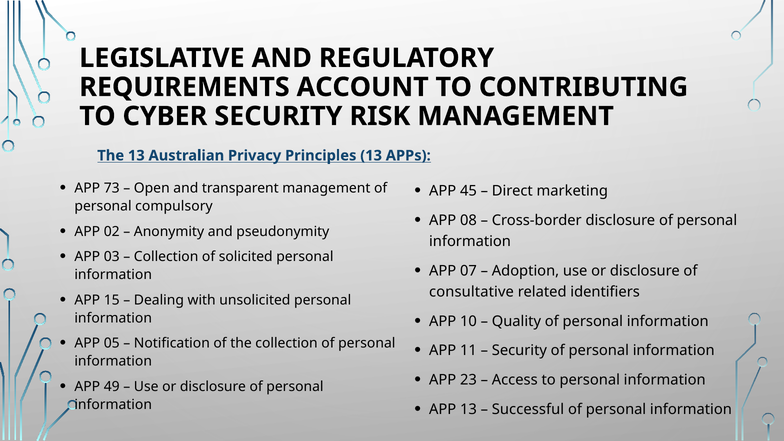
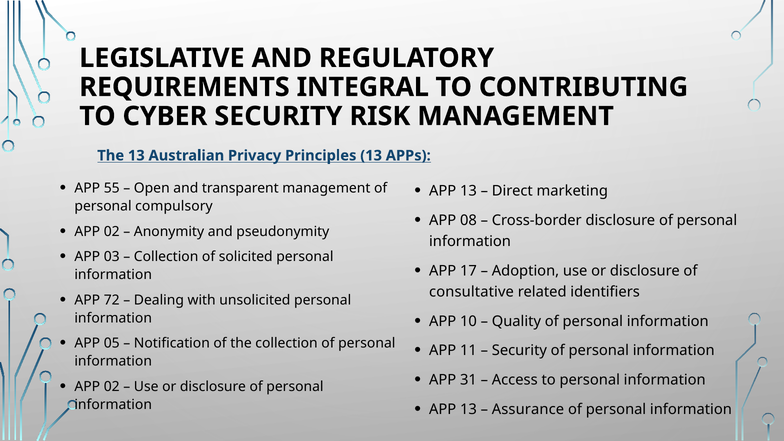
ACCOUNT: ACCOUNT -> INTEGRAL
73: 73 -> 55
45 at (468, 191): 45 -> 13
07: 07 -> 17
15: 15 -> 72
23: 23 -> 31
49 at (112, 387): 49 -> 02
Successful: Successful -> Assurance
